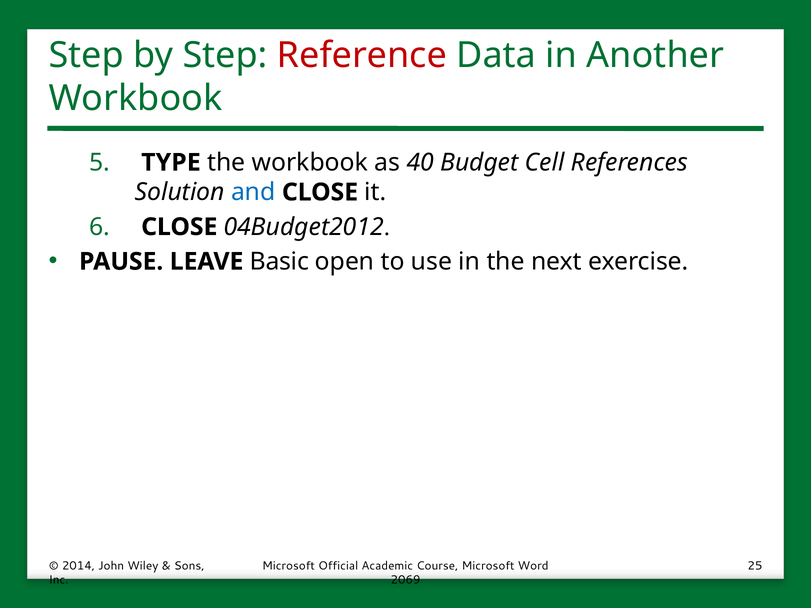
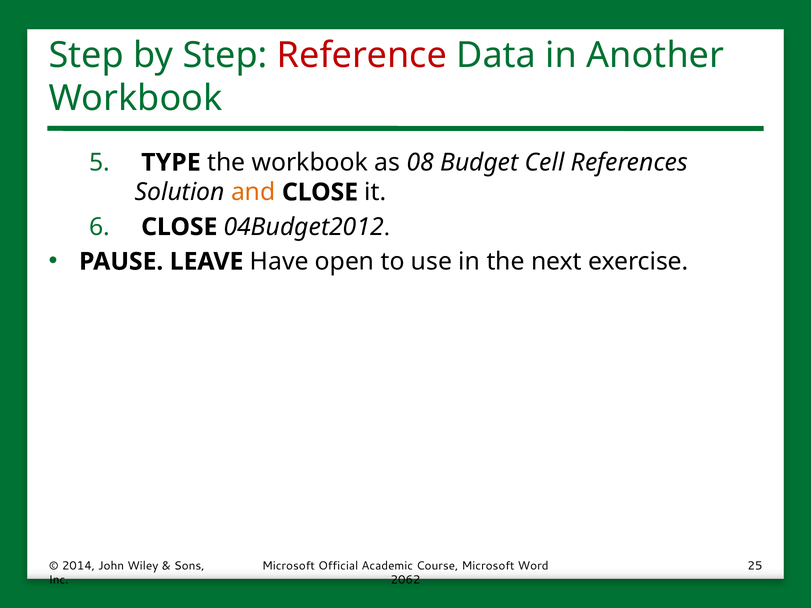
40: 40 -> 08
and colour: blue -> orange
Basic: Basic -> Have
2069: 2069 -> 2062
